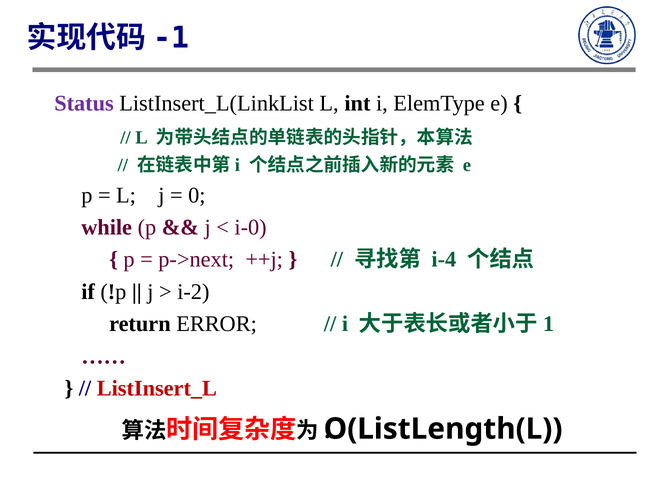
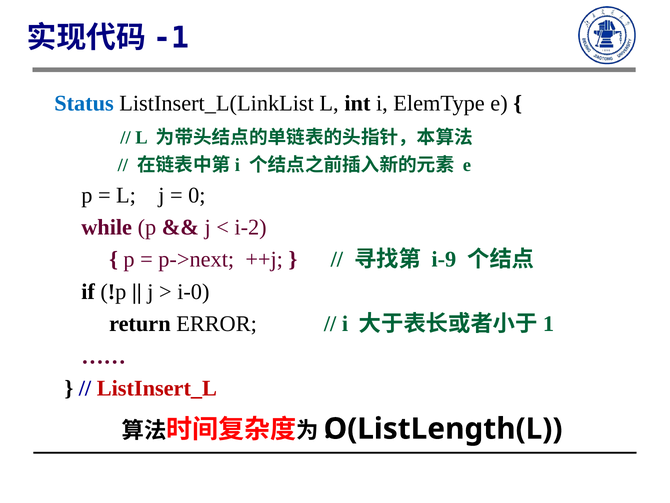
Status colour: purple -> blue
i-0: i-0 -> i-2
i-4: i-4 -> i-9
i-2: i-2 -> i-0
